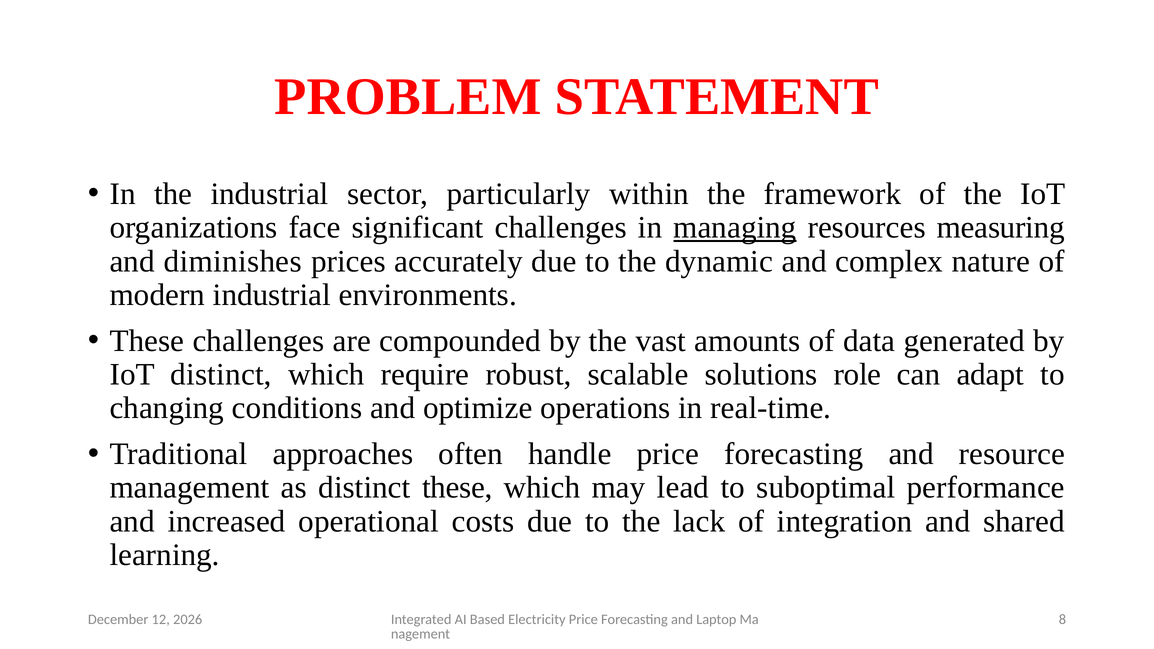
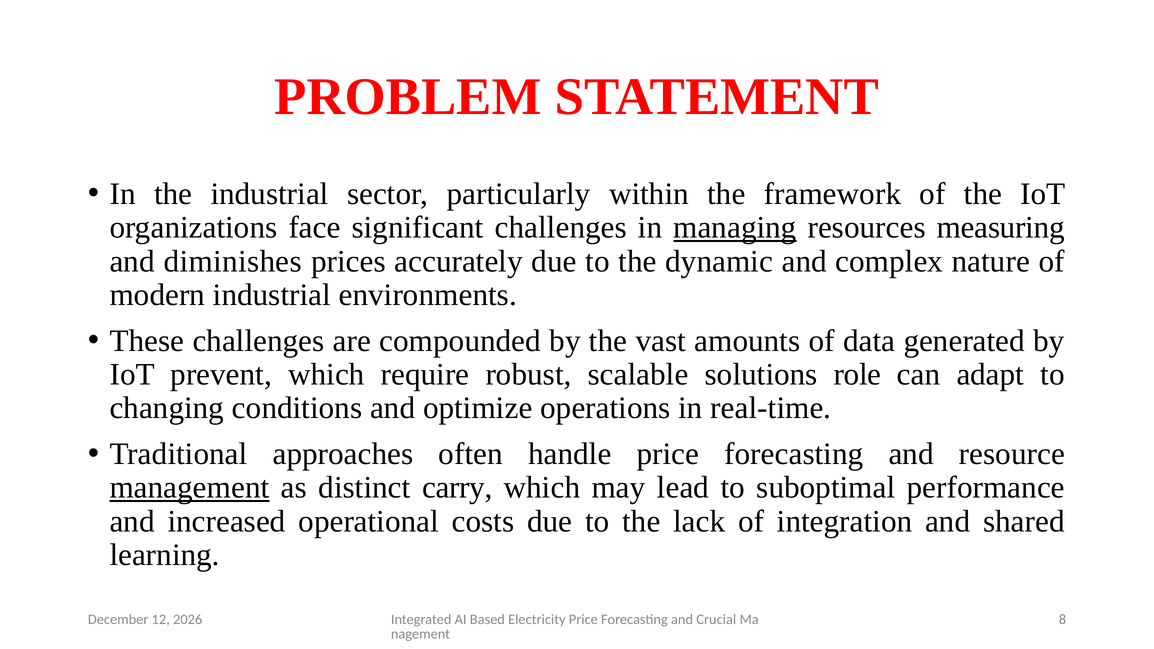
IoT distinct: distinct -> prevent
management underline: none -> present
distinct these: these -> carry
Laptop: Laptop -> Crucial
